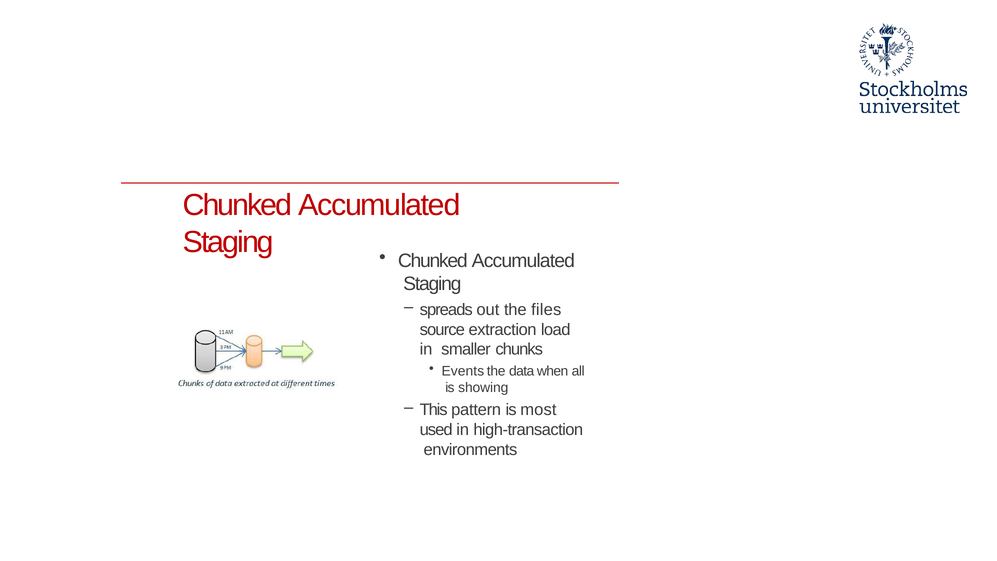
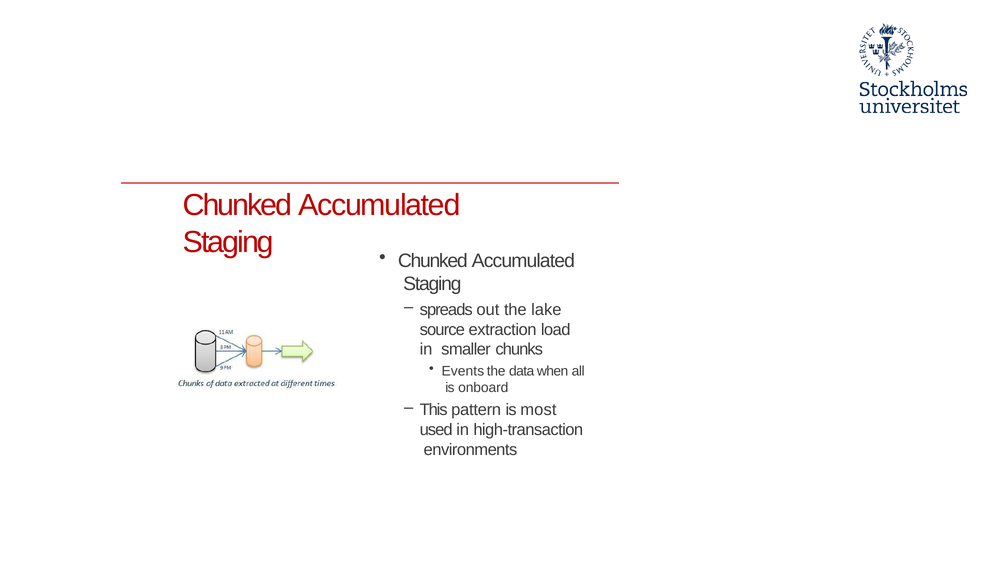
files: files -> lake
showing: showing -> onboard
